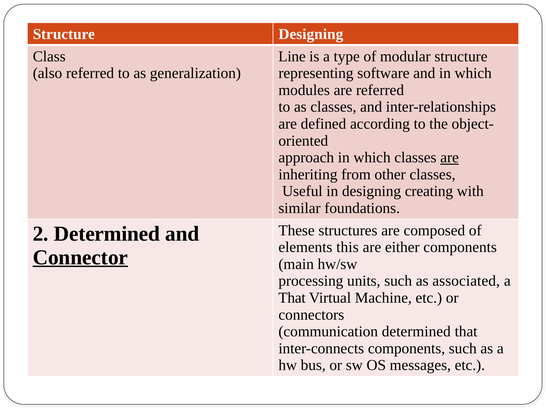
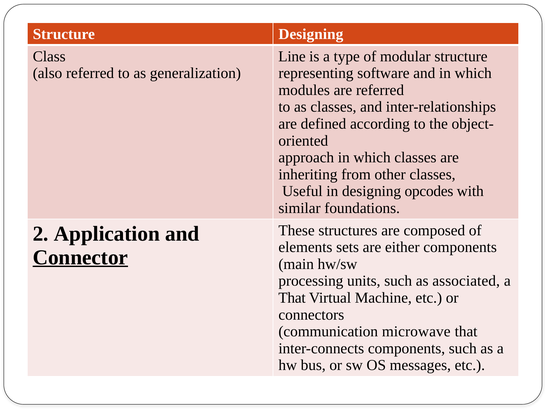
are at (450, 157) underline: present -> none
creating: creating -> opcodes
2 Determined: Determined -> Application
this: this -> sets
communication determined: determined -> microwave
